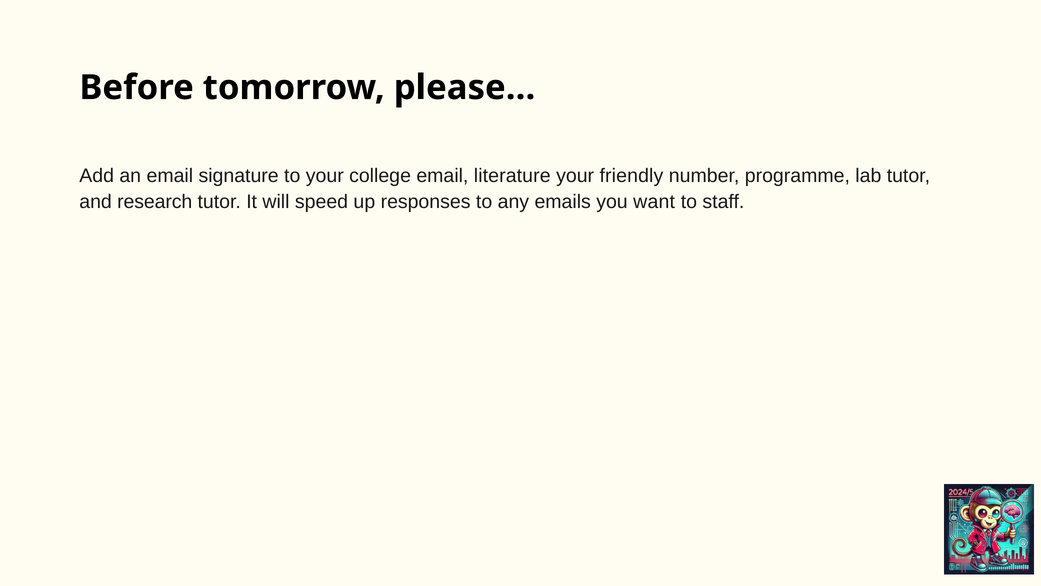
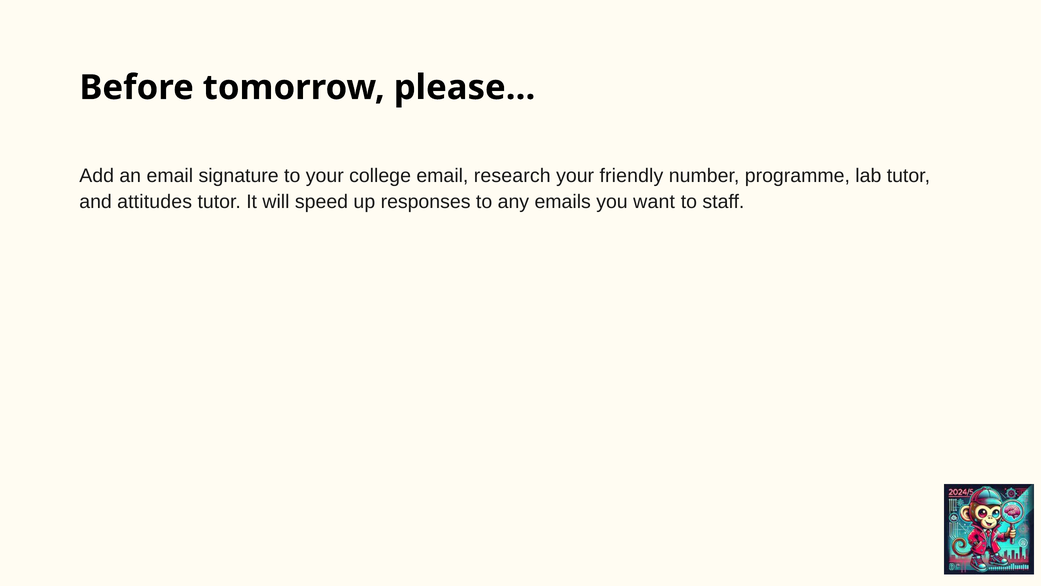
literature: literature -> research
research: research -> attitudes
